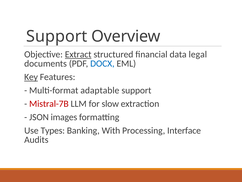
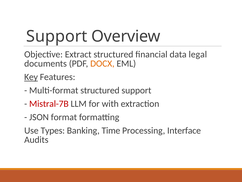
Extract underline: present -> none
DOCX colour: blue -> orange
Multi-format adaptable: adaptable -> structured
slow: slow -> with
images: images -> format
With: With -> Time
